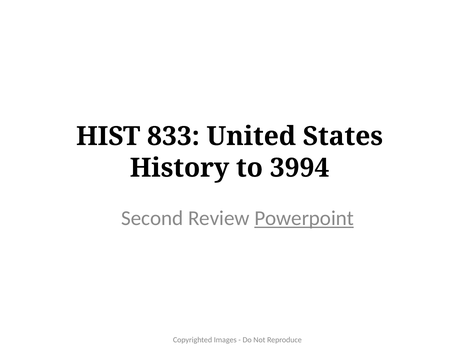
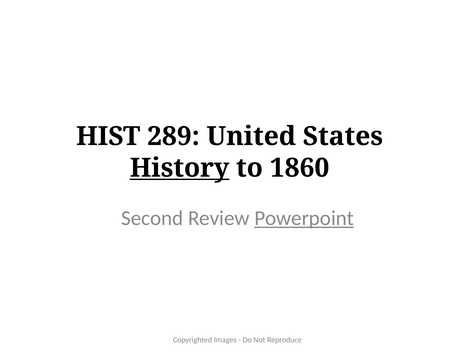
833: 833 -> 289
History underline: none -> present
3994: 3994 -> 1860
